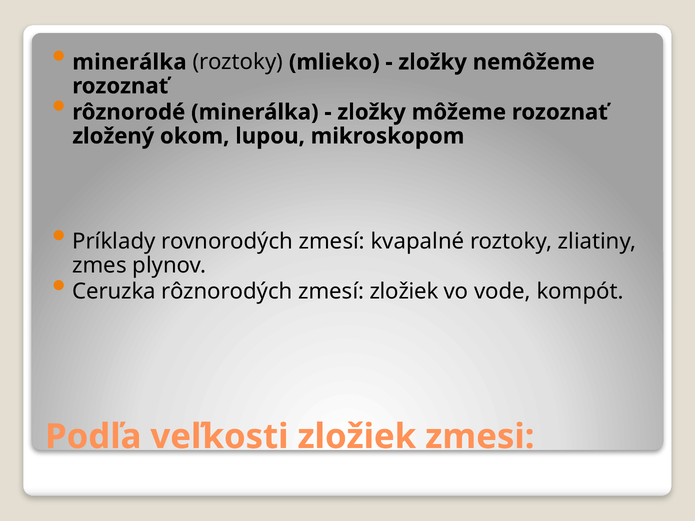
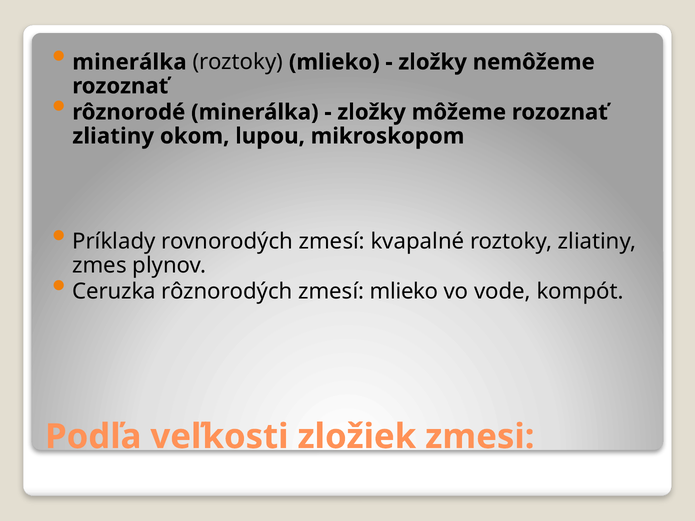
zložený at (113, 136): zložený -> zliatiny
zmesí zložiek: zložiek -> mlieko
